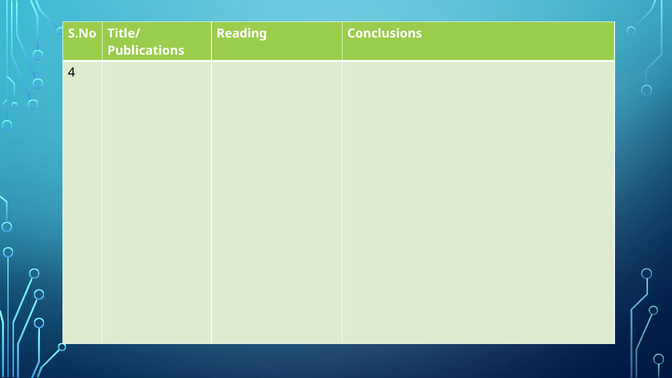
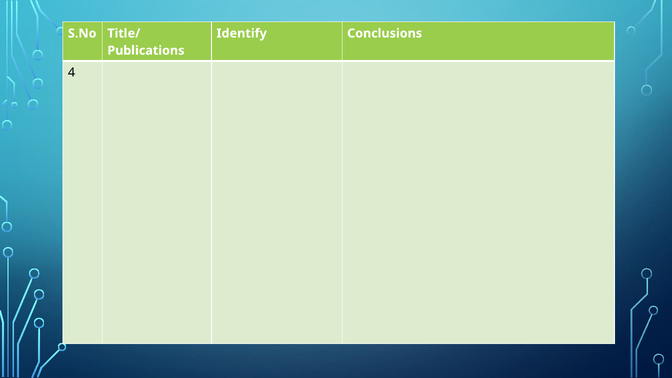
Reading: Reading -> Identify
